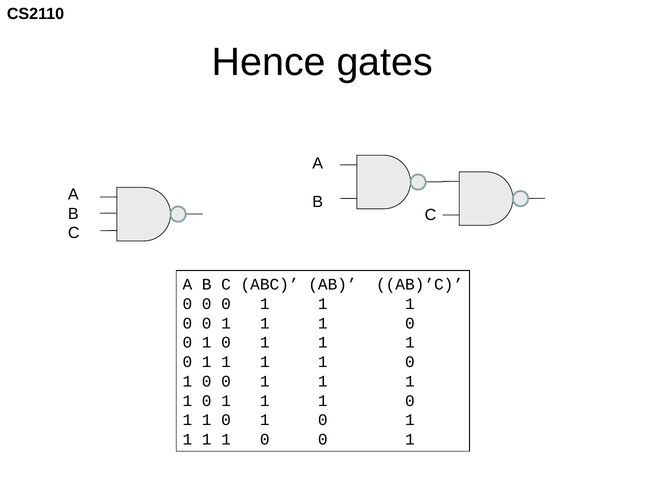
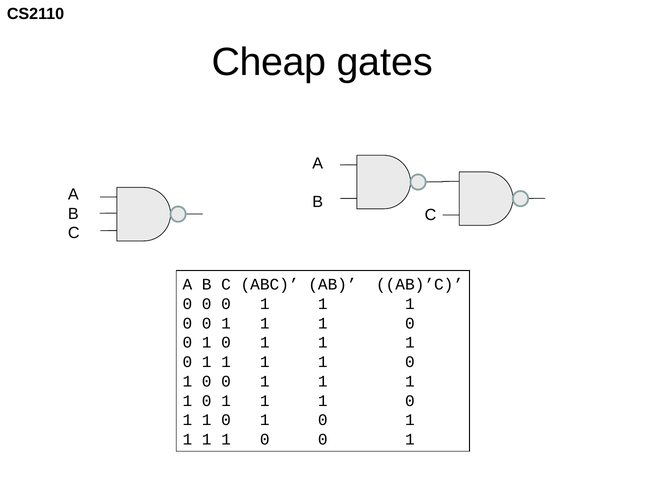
Hence: Hence -> Cheap
